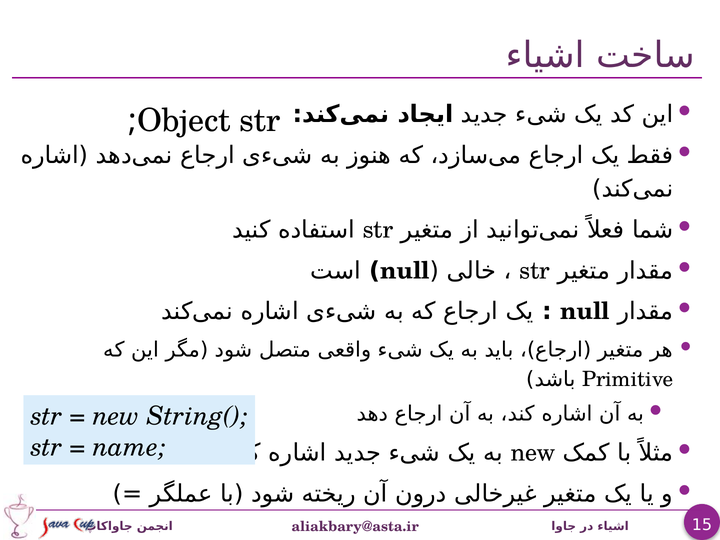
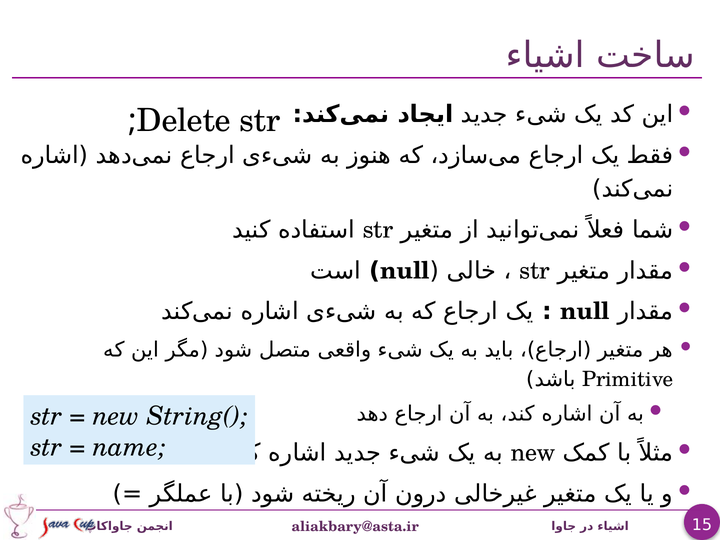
Object: Object -> Delete
